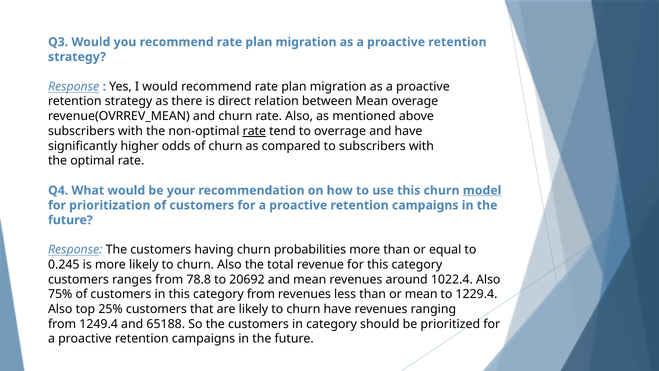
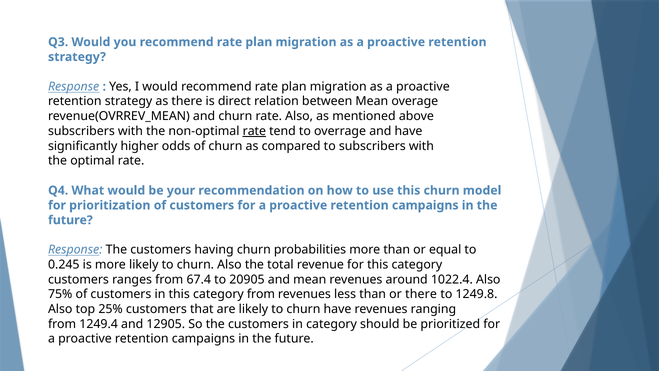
model underline: present -> none
78.8: 78.8 -> 67.4
20692: 20692 -> 20905
or mean: mean -> there
1229.4: 1229.4 -> 1249.8
65188: 65188 -> 12905
